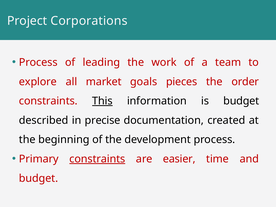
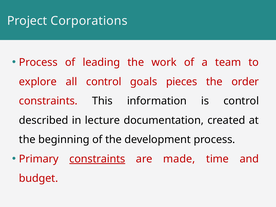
all market: market -> control
This underline: present -> none
is budget: budget -> control
precise: precise -> lecture
easier: easier -> made
